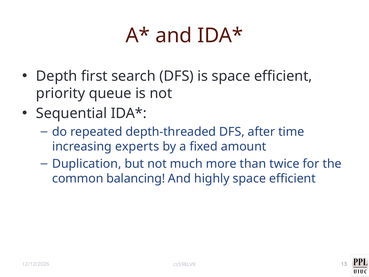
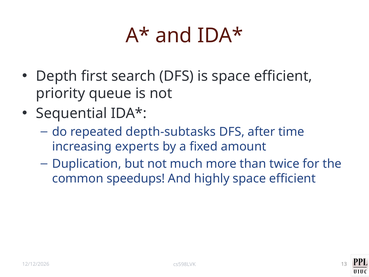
depth-threaded: depth-threaded -> depth-subtasks
balancing: balancing -> speedups
